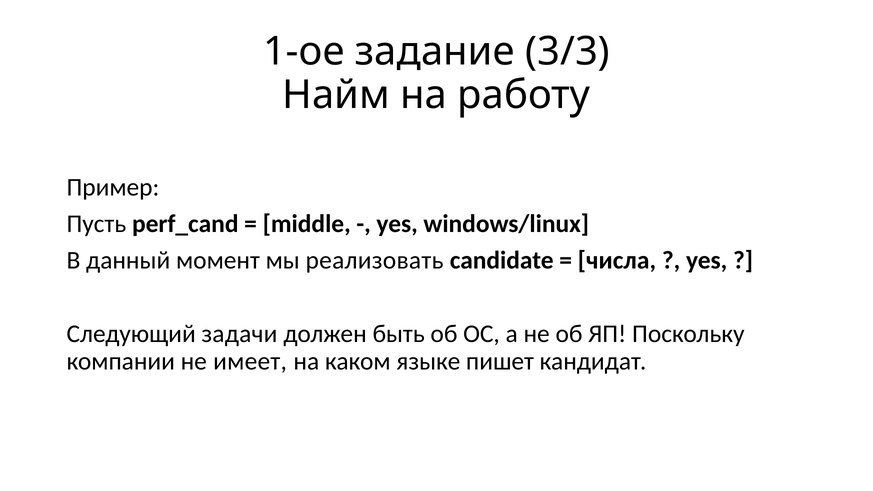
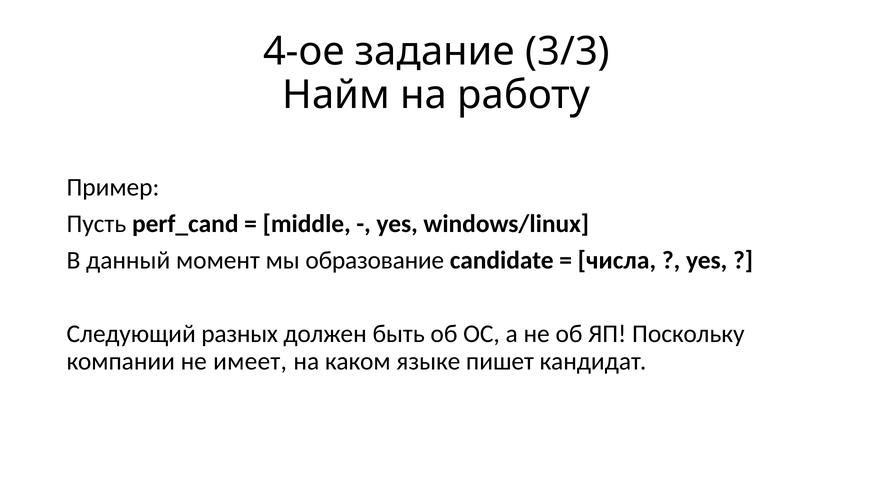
1-ое: 1-ое -> 4-ое
реализовать: реализовать -> образование
задачи: задачи -> разных
